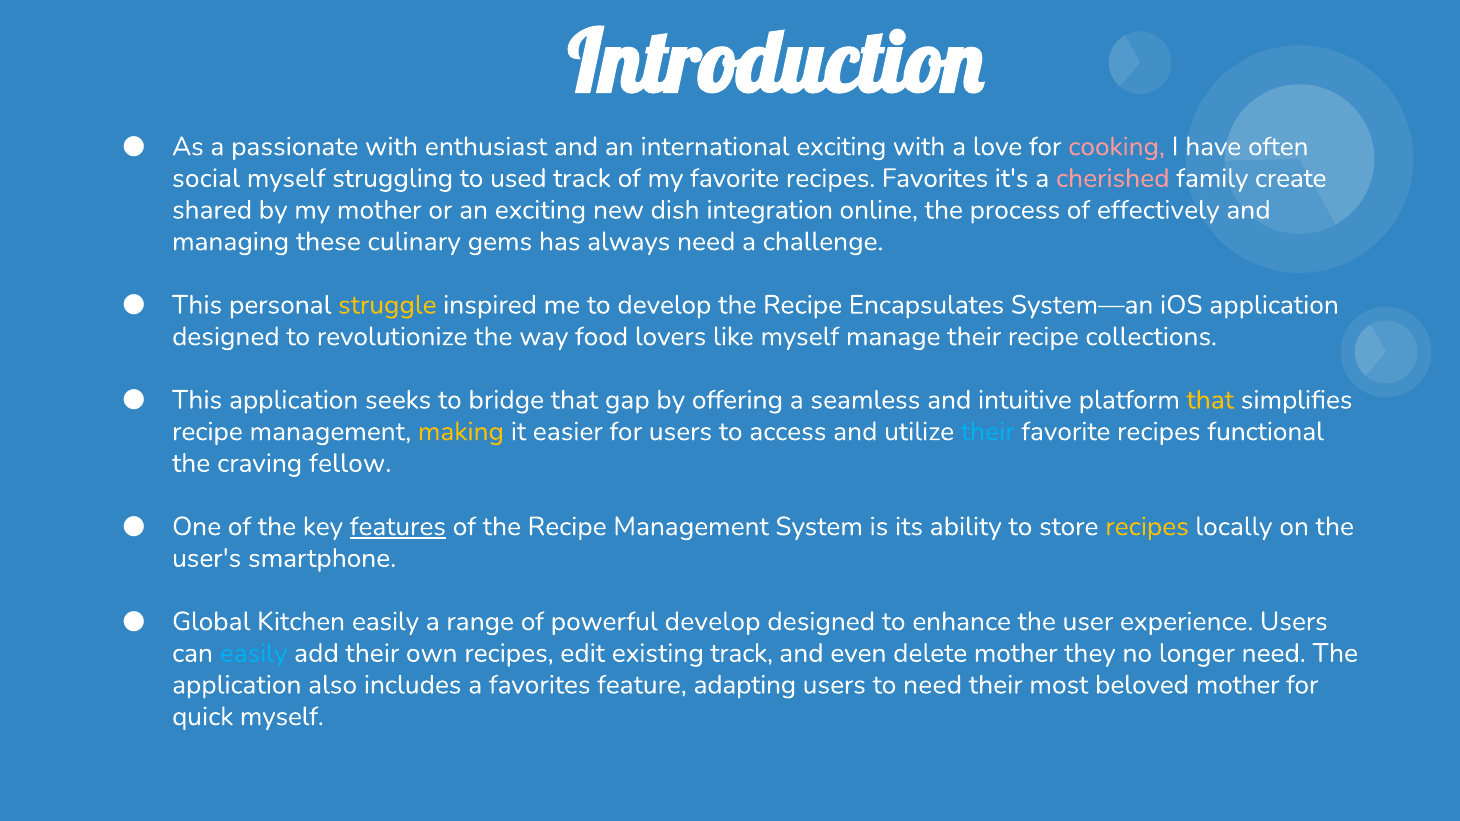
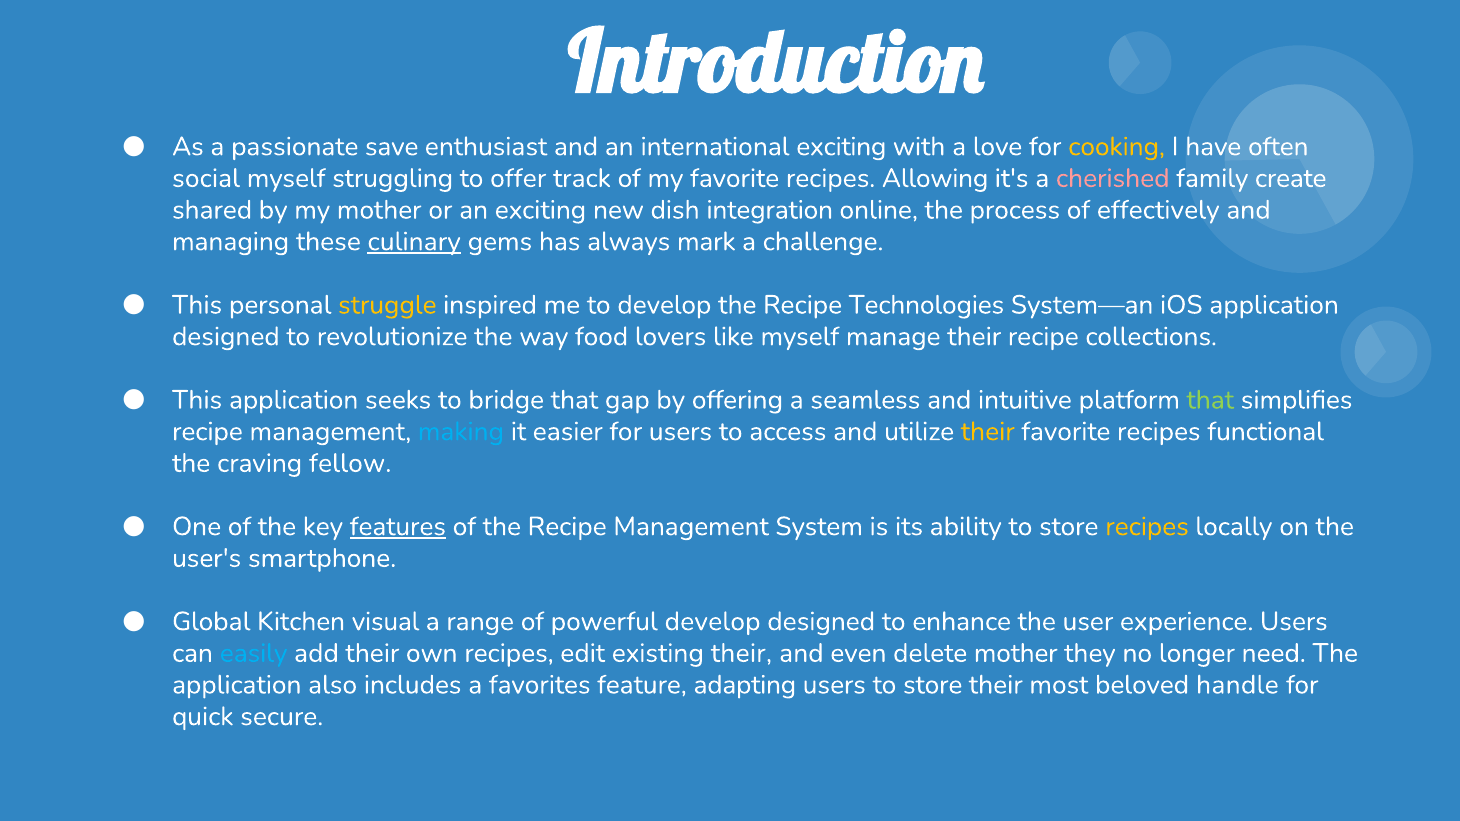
passionate with: with -> save
cooking colour: pink -> yellow
used: used -> offer
recipes Favorites: Favorites -> Allowing
culinary underline: none -> present
always need: need -> mark
Encapsulates: Encapsulates -> Technologies
that at (1210, 400) colour: yellow -> light green
making colour: yellow -> light blue
their at (988, 432) colour: light blue -> yellow
Kitchen easily: easily -> visual
existing track: track -> their
users to need: need -> store
beloved mother: mother -> handle
quick myself: myself -> secure
